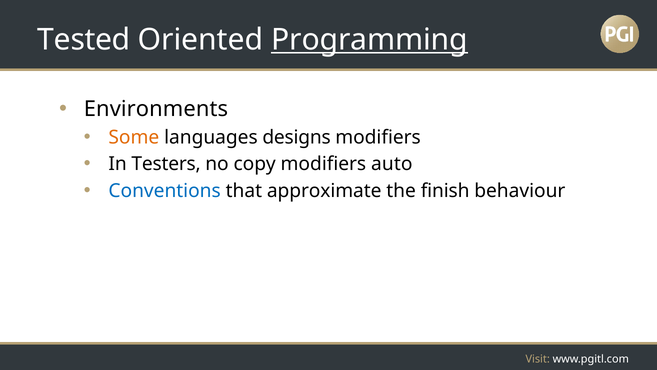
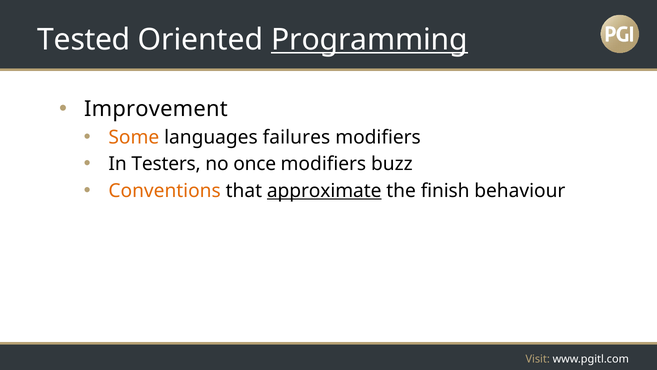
Environments: Environments -> Improvement
designs: designs -> failures
copy: copy -> once
auto: auto -> buzz
Conventions colour: blue -> orange
approximate underline: none -> present
